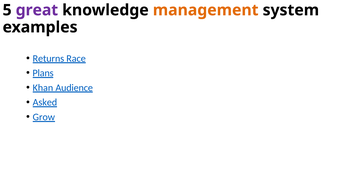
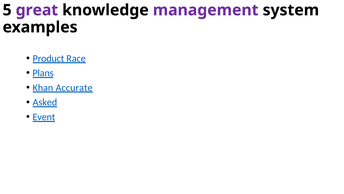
management colour: orange -> purple
Returns: Returns -> Product
Audience: Audience -> Accurate
Grow: Grow -> Event
